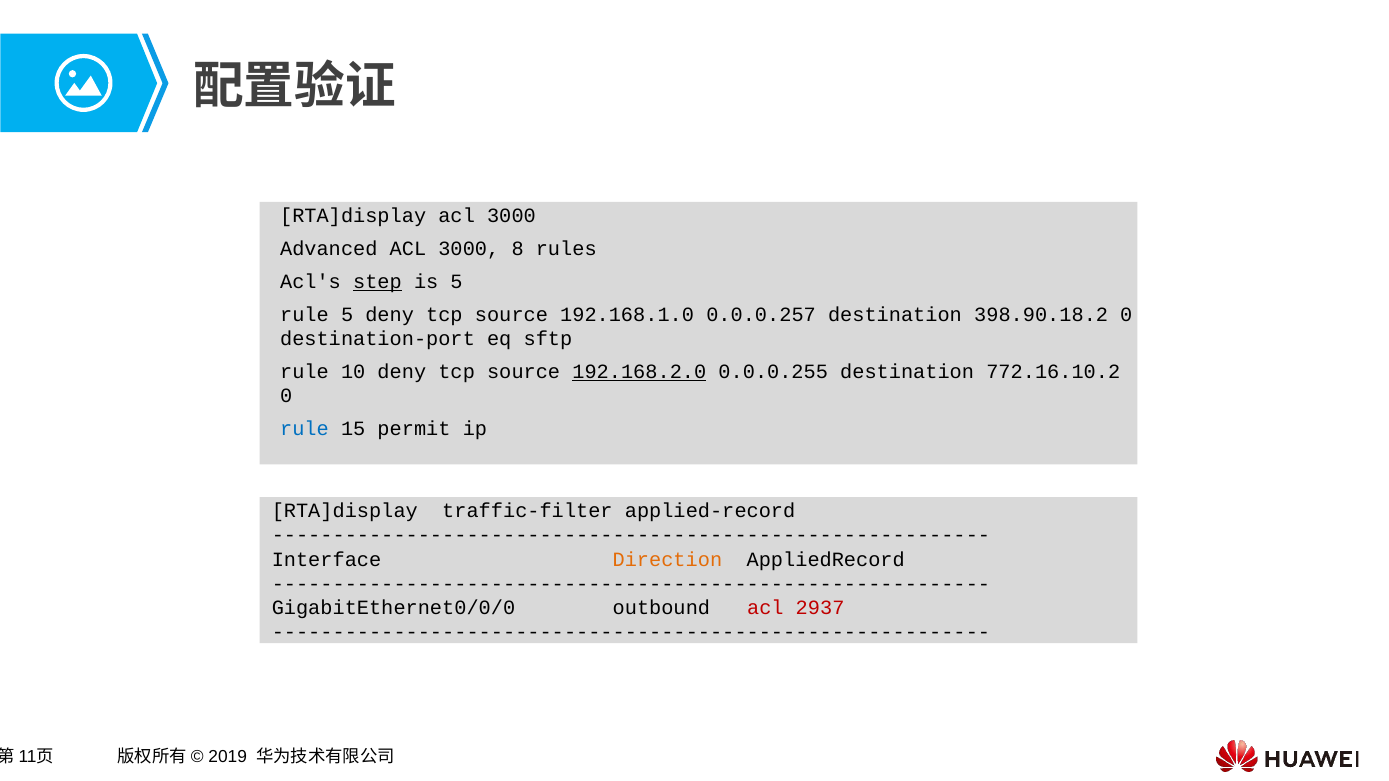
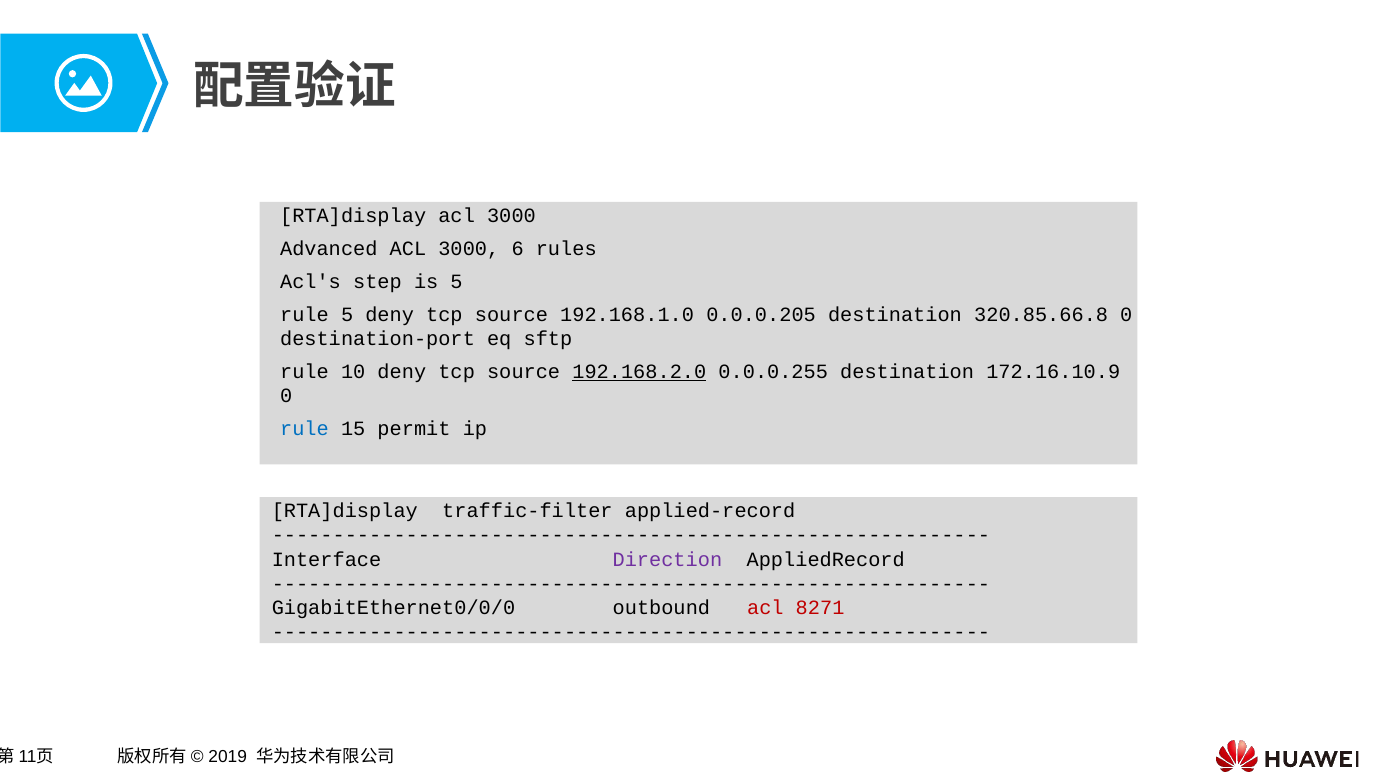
8: 8 -> 6
step underline: present -> none
0.0.0.257: 0.0.0.257 -> 0.0.0.205
398.90.18.2: 398.90.18.2 -> 320.85.66.8
772.16.10.2: 772.16.10.2 -> 172.16.10.9
Direction colour: orange -> purple
2937: 2937 -> 8271
